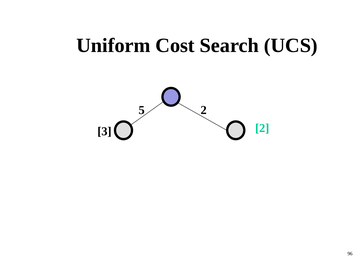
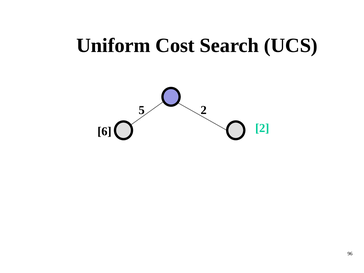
3: 3 -> 6
